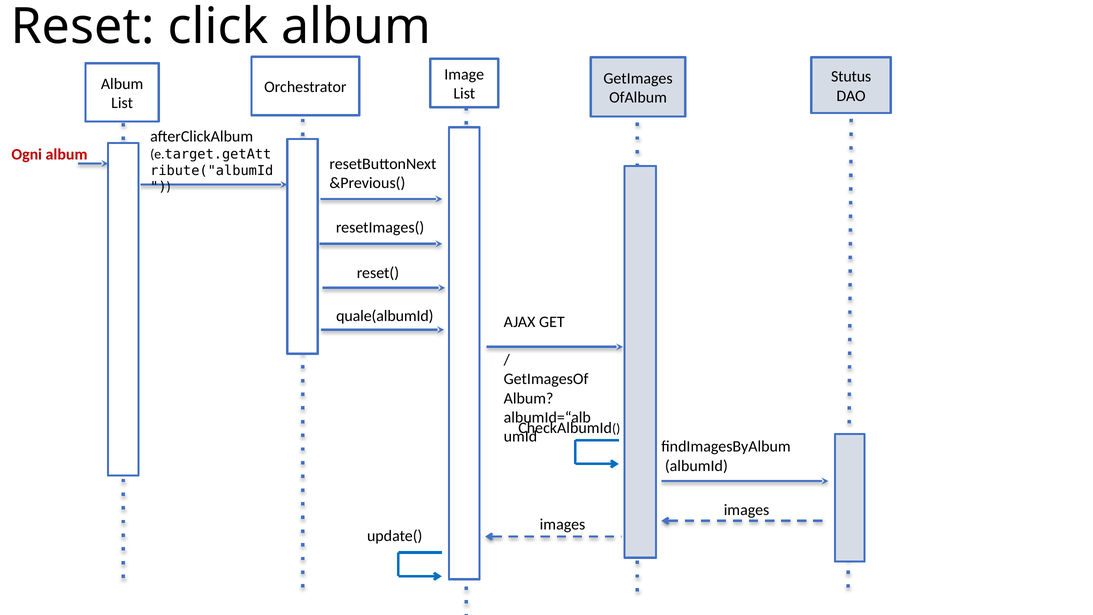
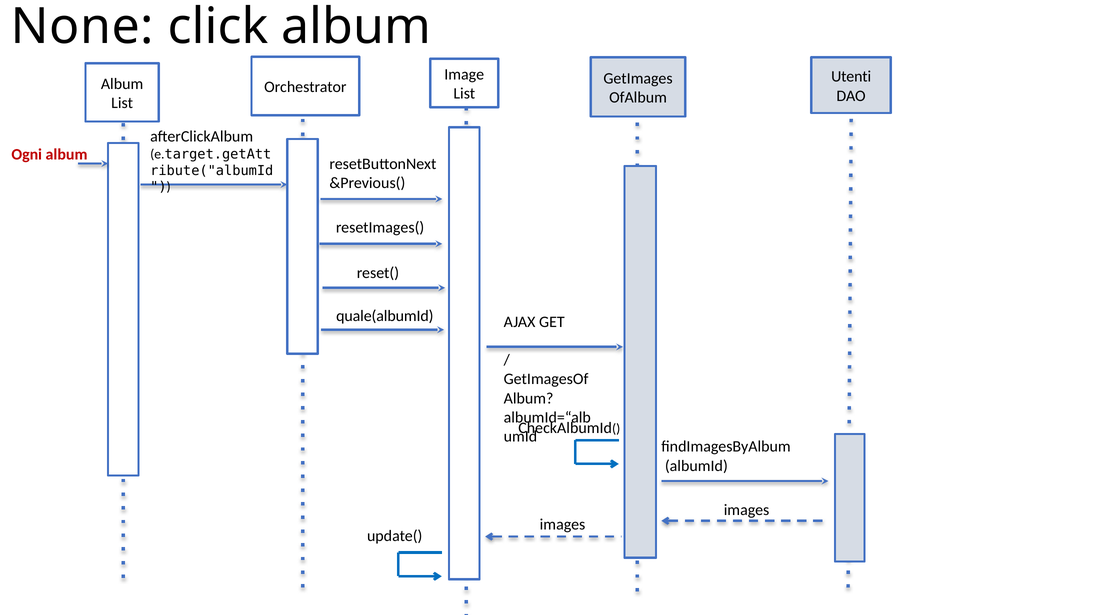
Reset: Reset -> None
Stutus: Stutus -> Utenti
